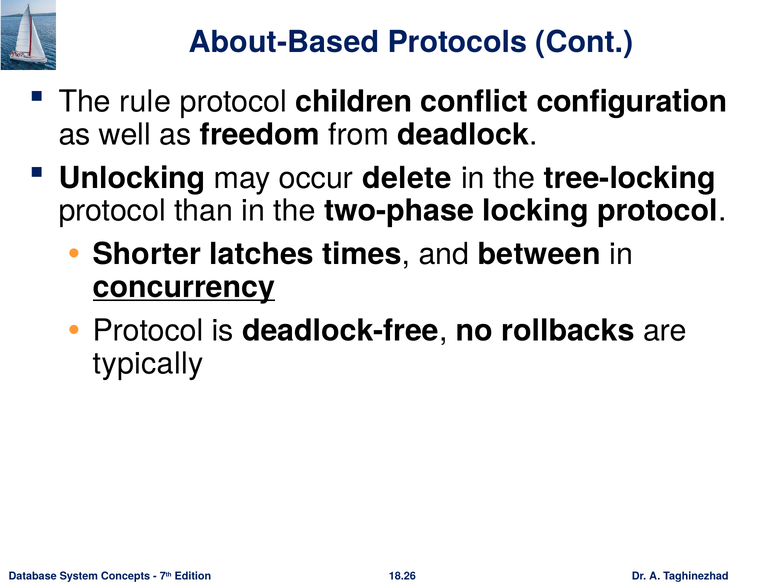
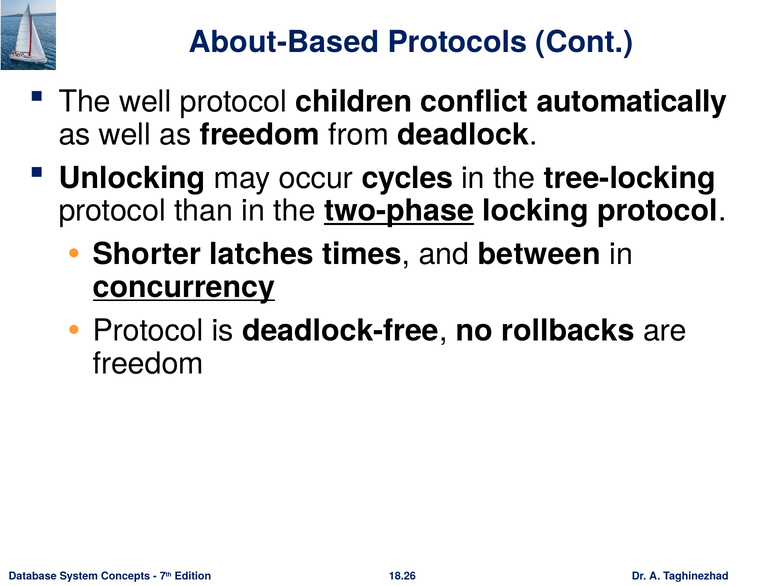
The rule: rule -> well
configuration: configuration -> automatically
delete: delete -> cycles
two-phase underline: none -> present
typically at (148, 364): typically -> freedom
